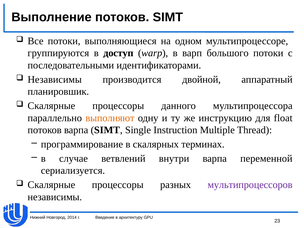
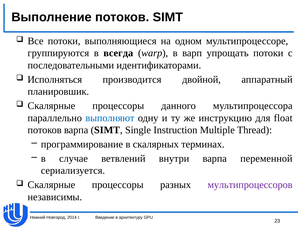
доступ: доступ -> всегда
большого: большого -> упрощать
Независимы at (55, 79): Независимы -> Исполняться
выполняют colour: orange -> blue
